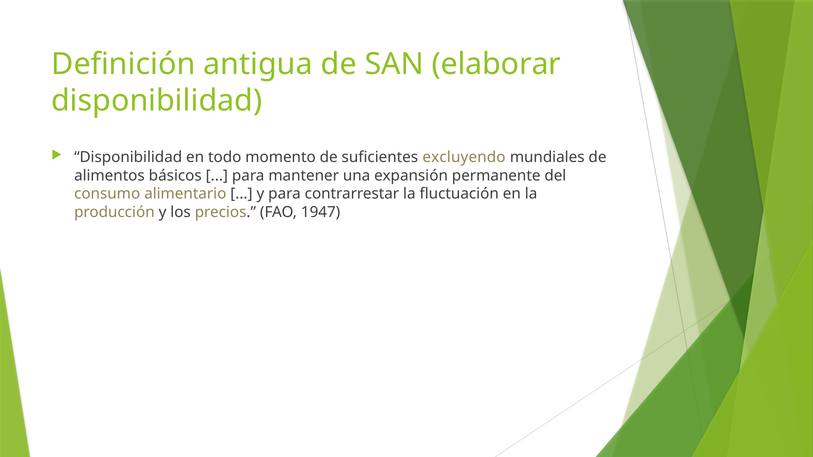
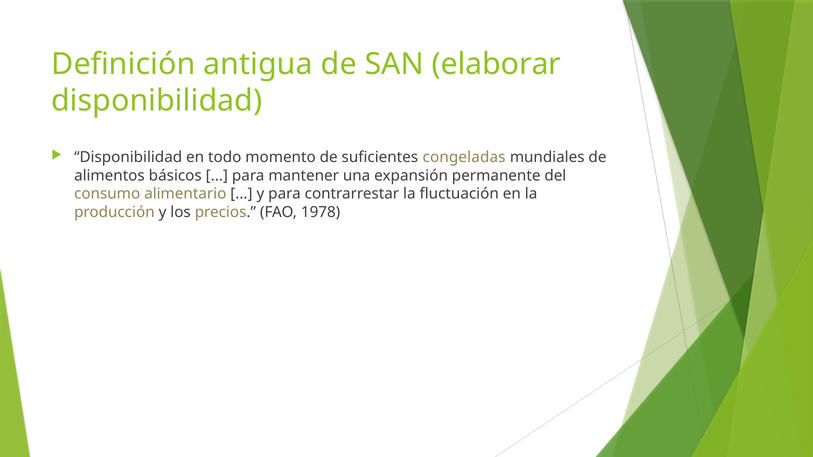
excluyendo: excluyendo -> congeladas
1947: 1947 -> 1978
